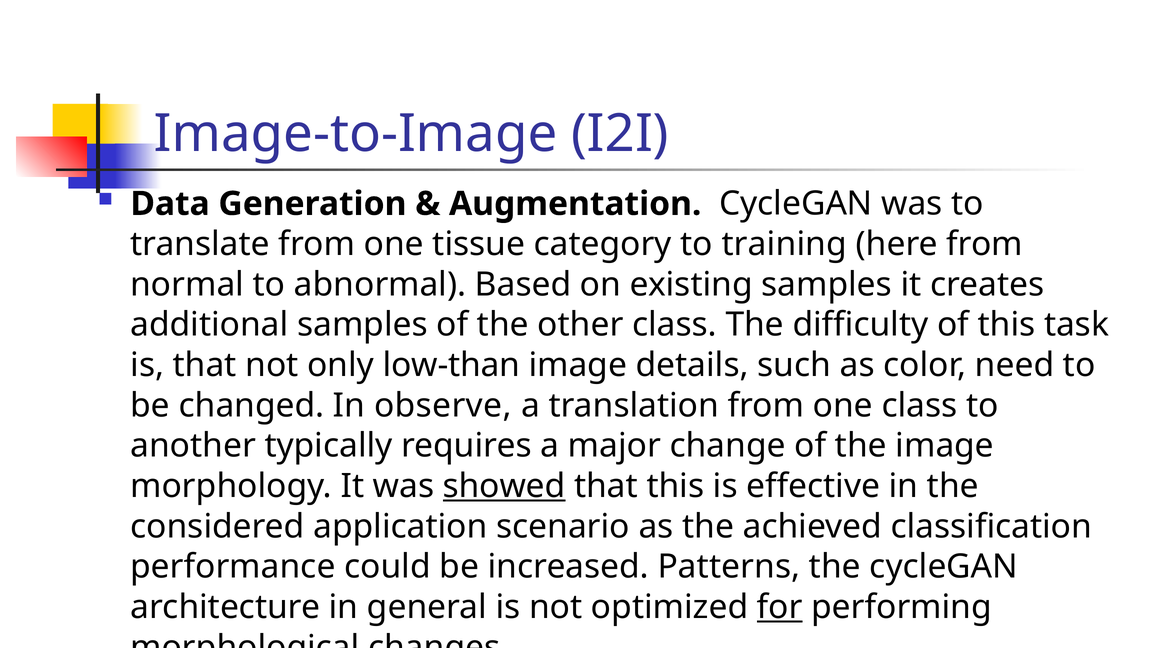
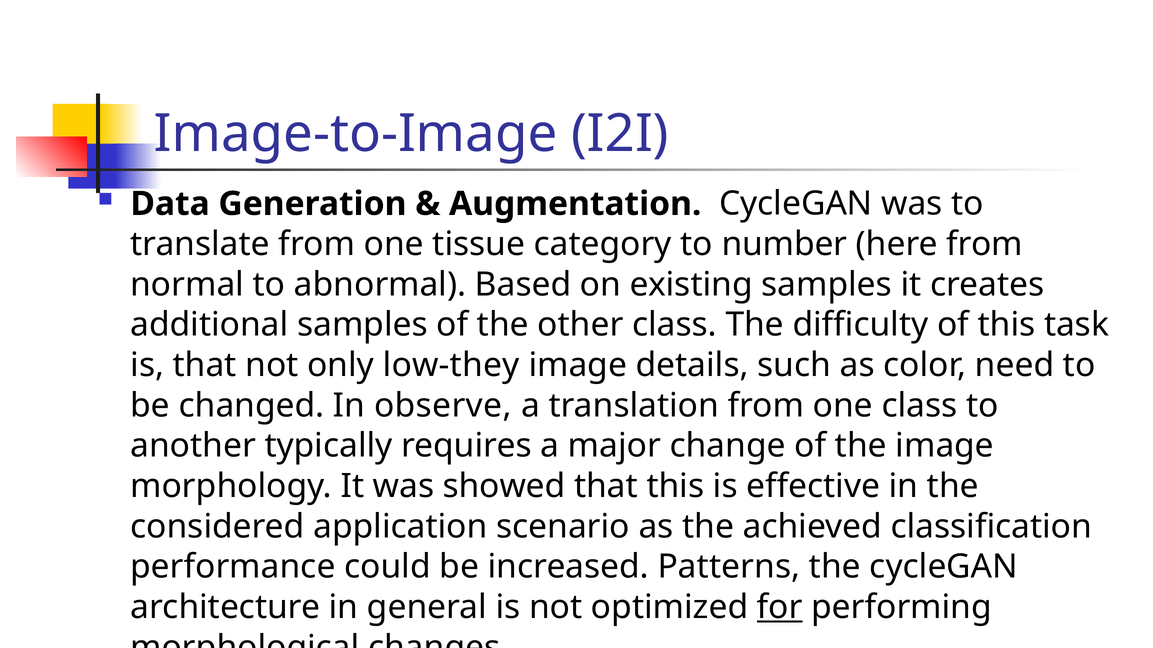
training: training -> number
low-than: low-than -> low-they
showed underline: present -> none
